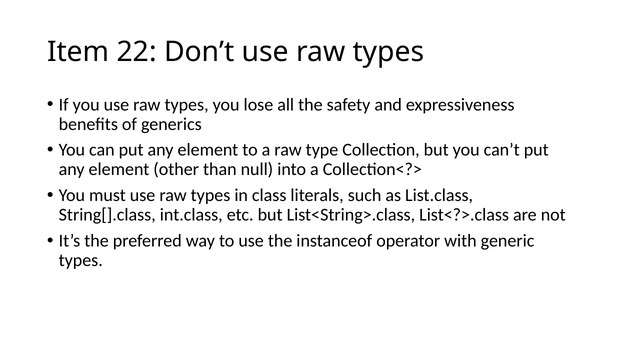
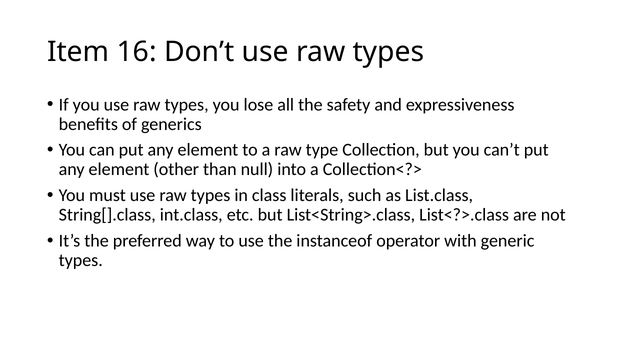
22: 22 -> 16
